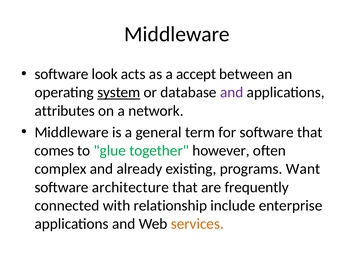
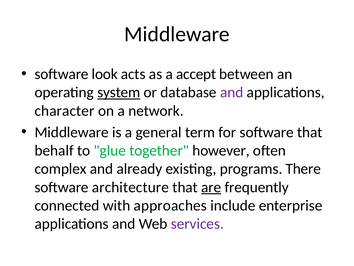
attributes: attributes -> character
comes: comes -> behalf
Want: Want -> There
are underline: none -> present
relationship: relationship -> approaches
services colour: orange -> purple
